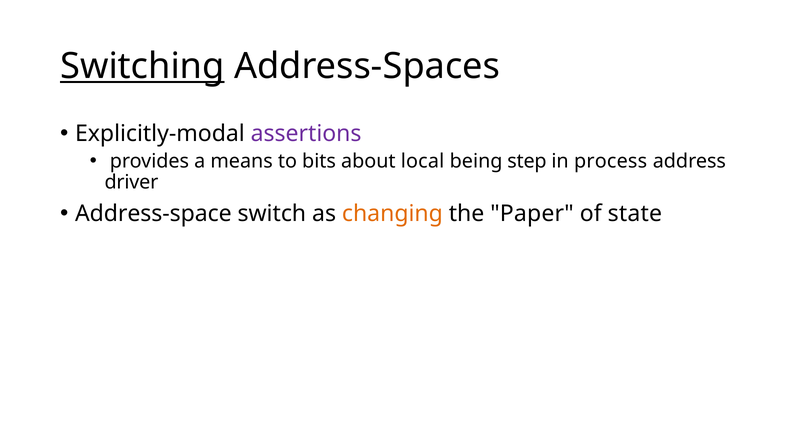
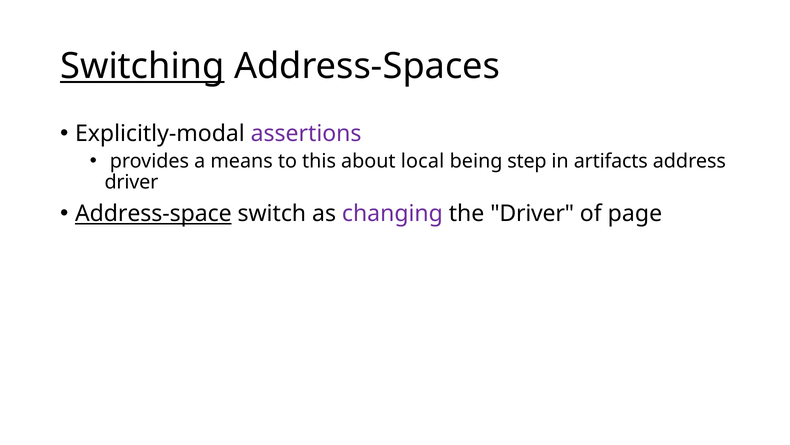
bits: bits -> this
process: process -> artifacts
Address-space underline: none -> present
changing colour: orange -> purple
the Paper: Paper -> Driver
state: state -> page
